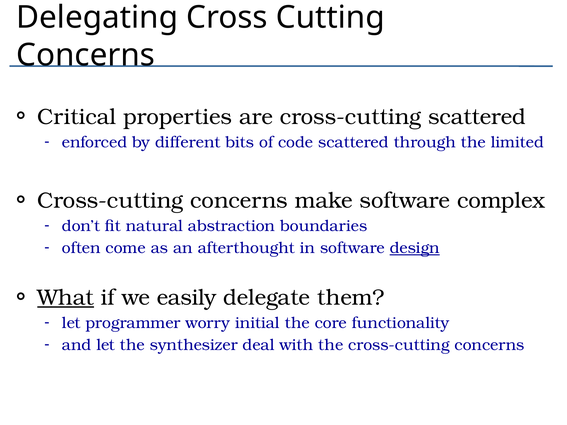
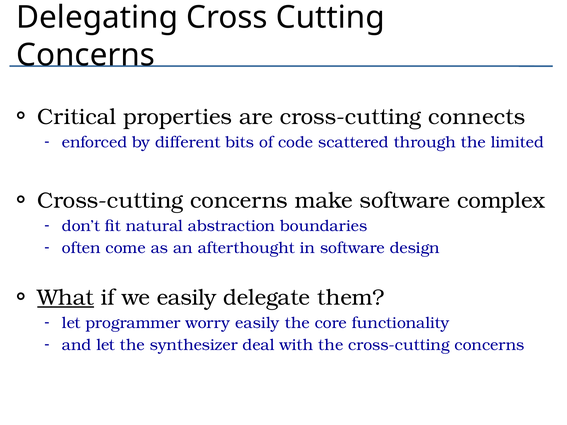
cross-cutting scattered: scattered -> connects
design underline: present -> none
worry initial: initial -> easily
